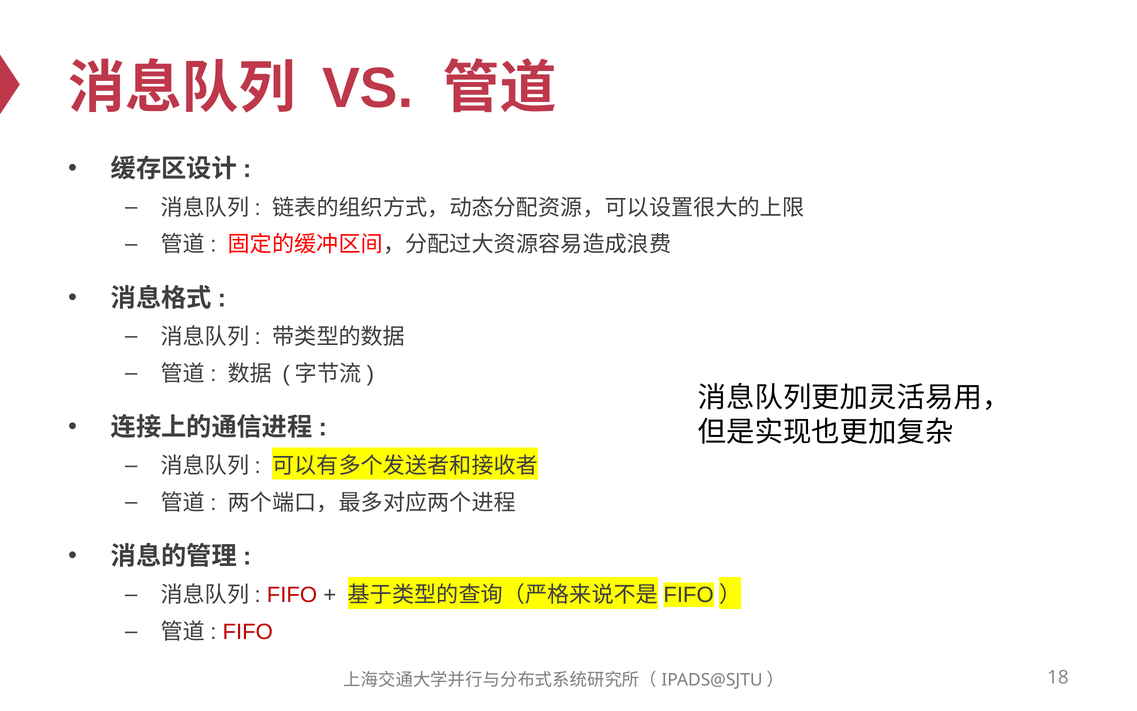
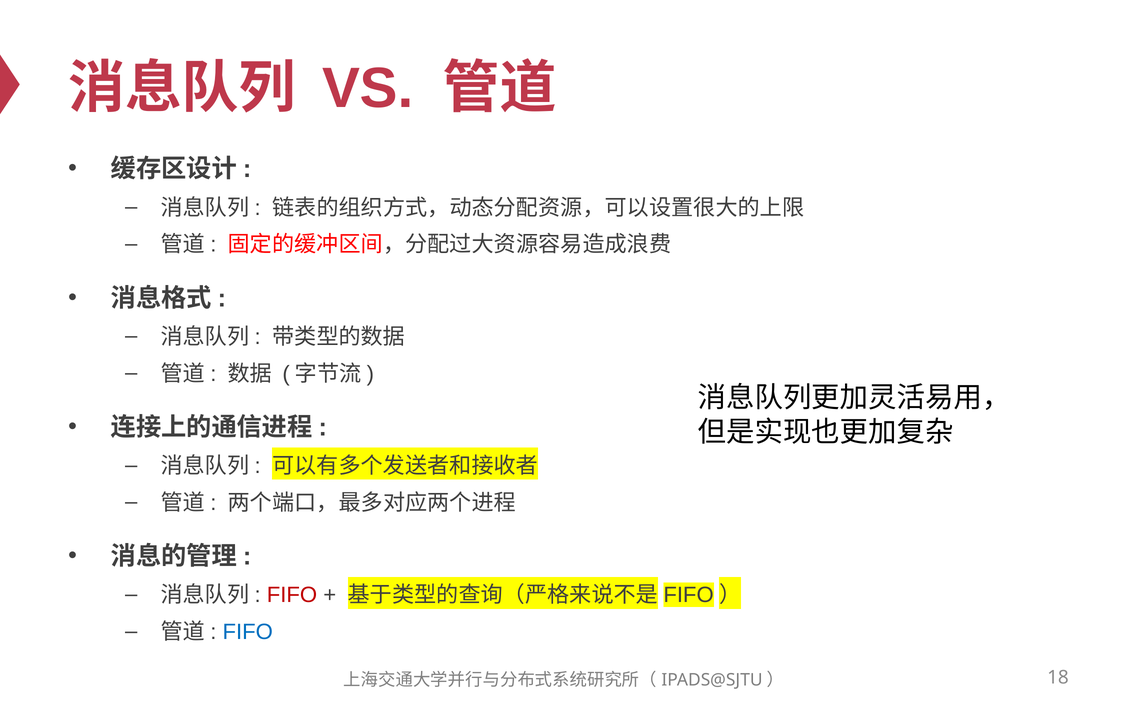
FIFO at (248, 632) colour: red -> blue
